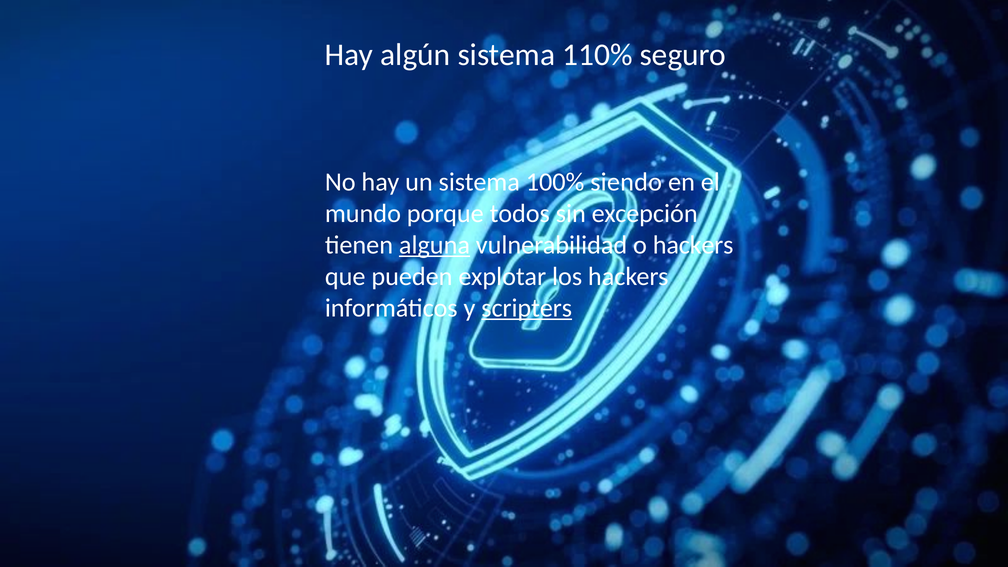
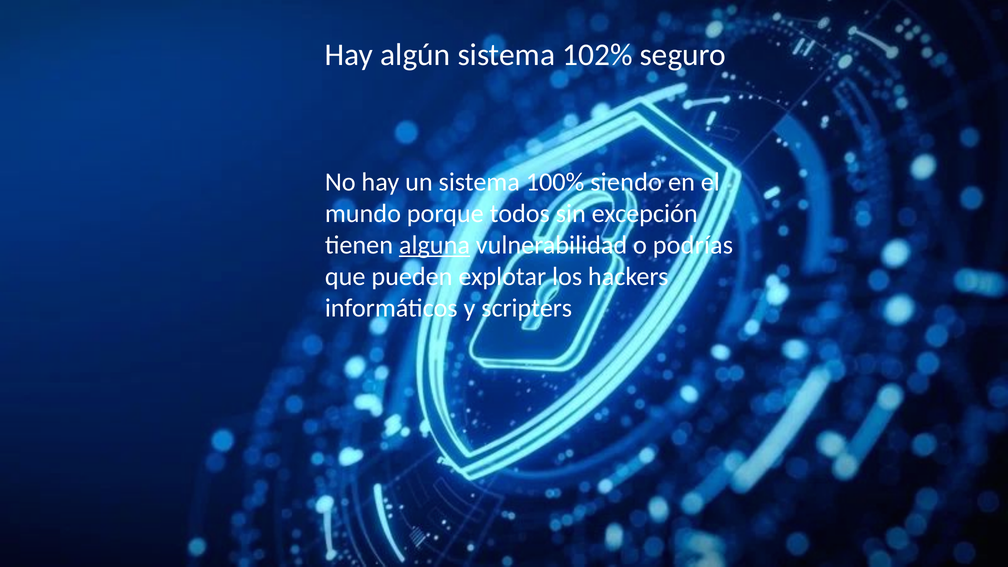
110%: 110% -> 102%
o hackers: hackers -> podrías
scripters underline: present -> none
